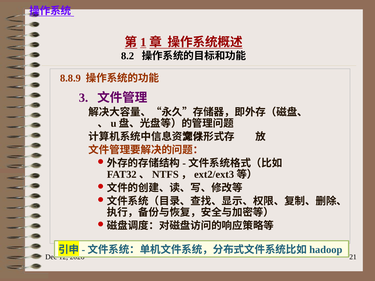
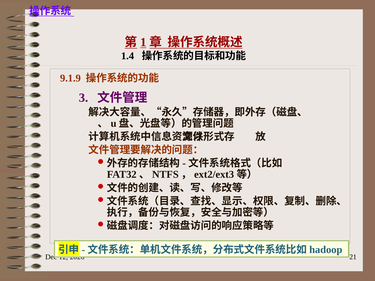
8.2: 8.2 -> 1.4
8.8.9: 8.8.9 -> 9.1.9
